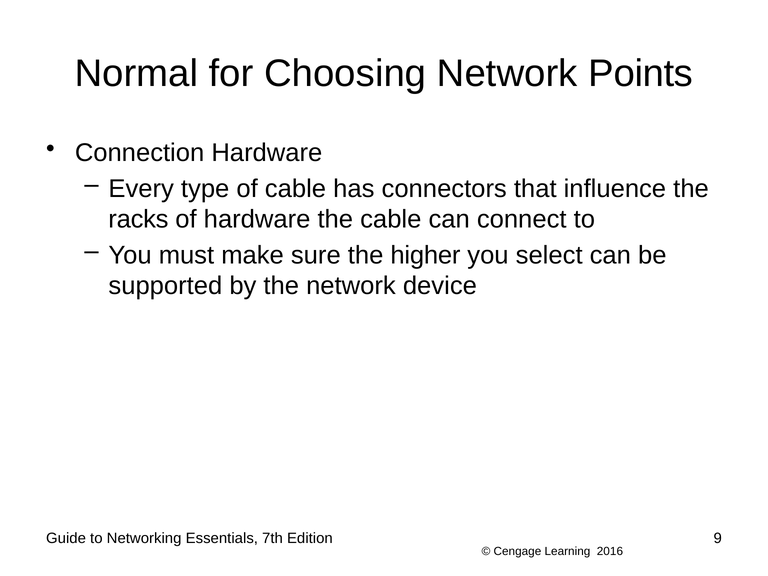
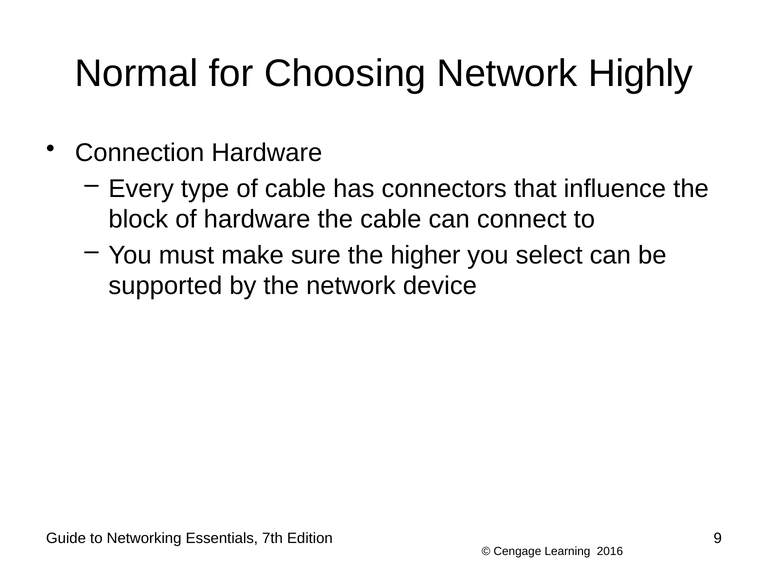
Points: Points -> Highly
racks: racks -> block
